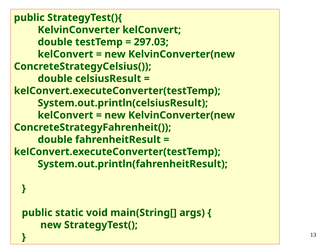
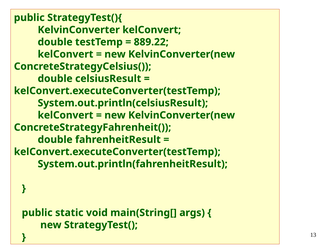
297.03: 297.03 -> 889.22
